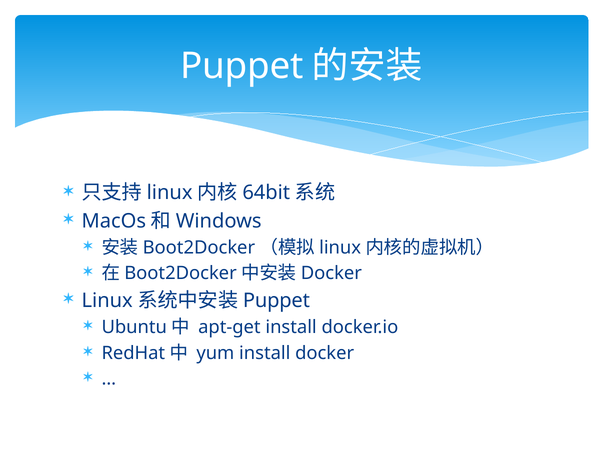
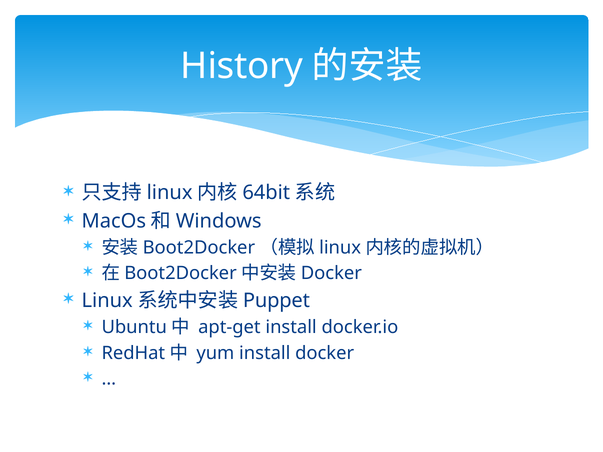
Puppet at (242, 66): Puppet -> History
